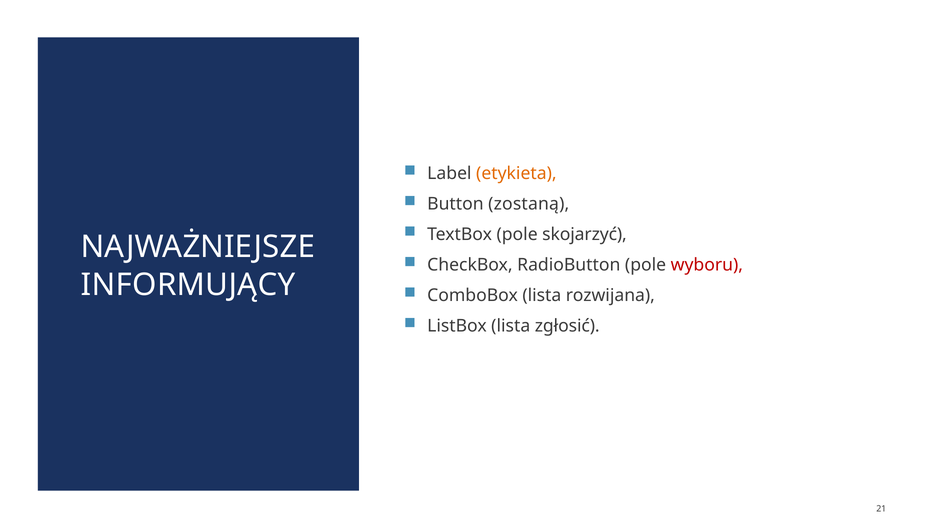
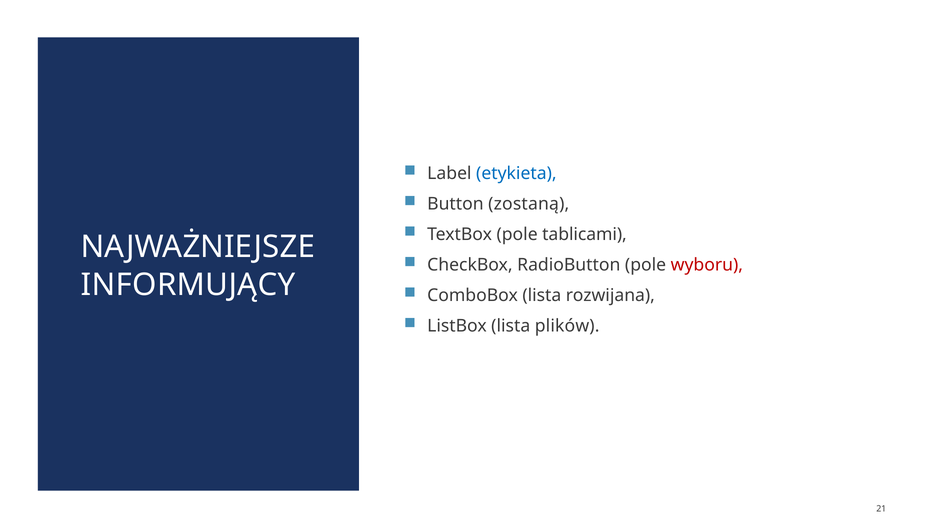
etykieta colour: orange -> blue
skojarzyć: skojarzyć -> tablicami
zgłosić: zgłosić -> plików
